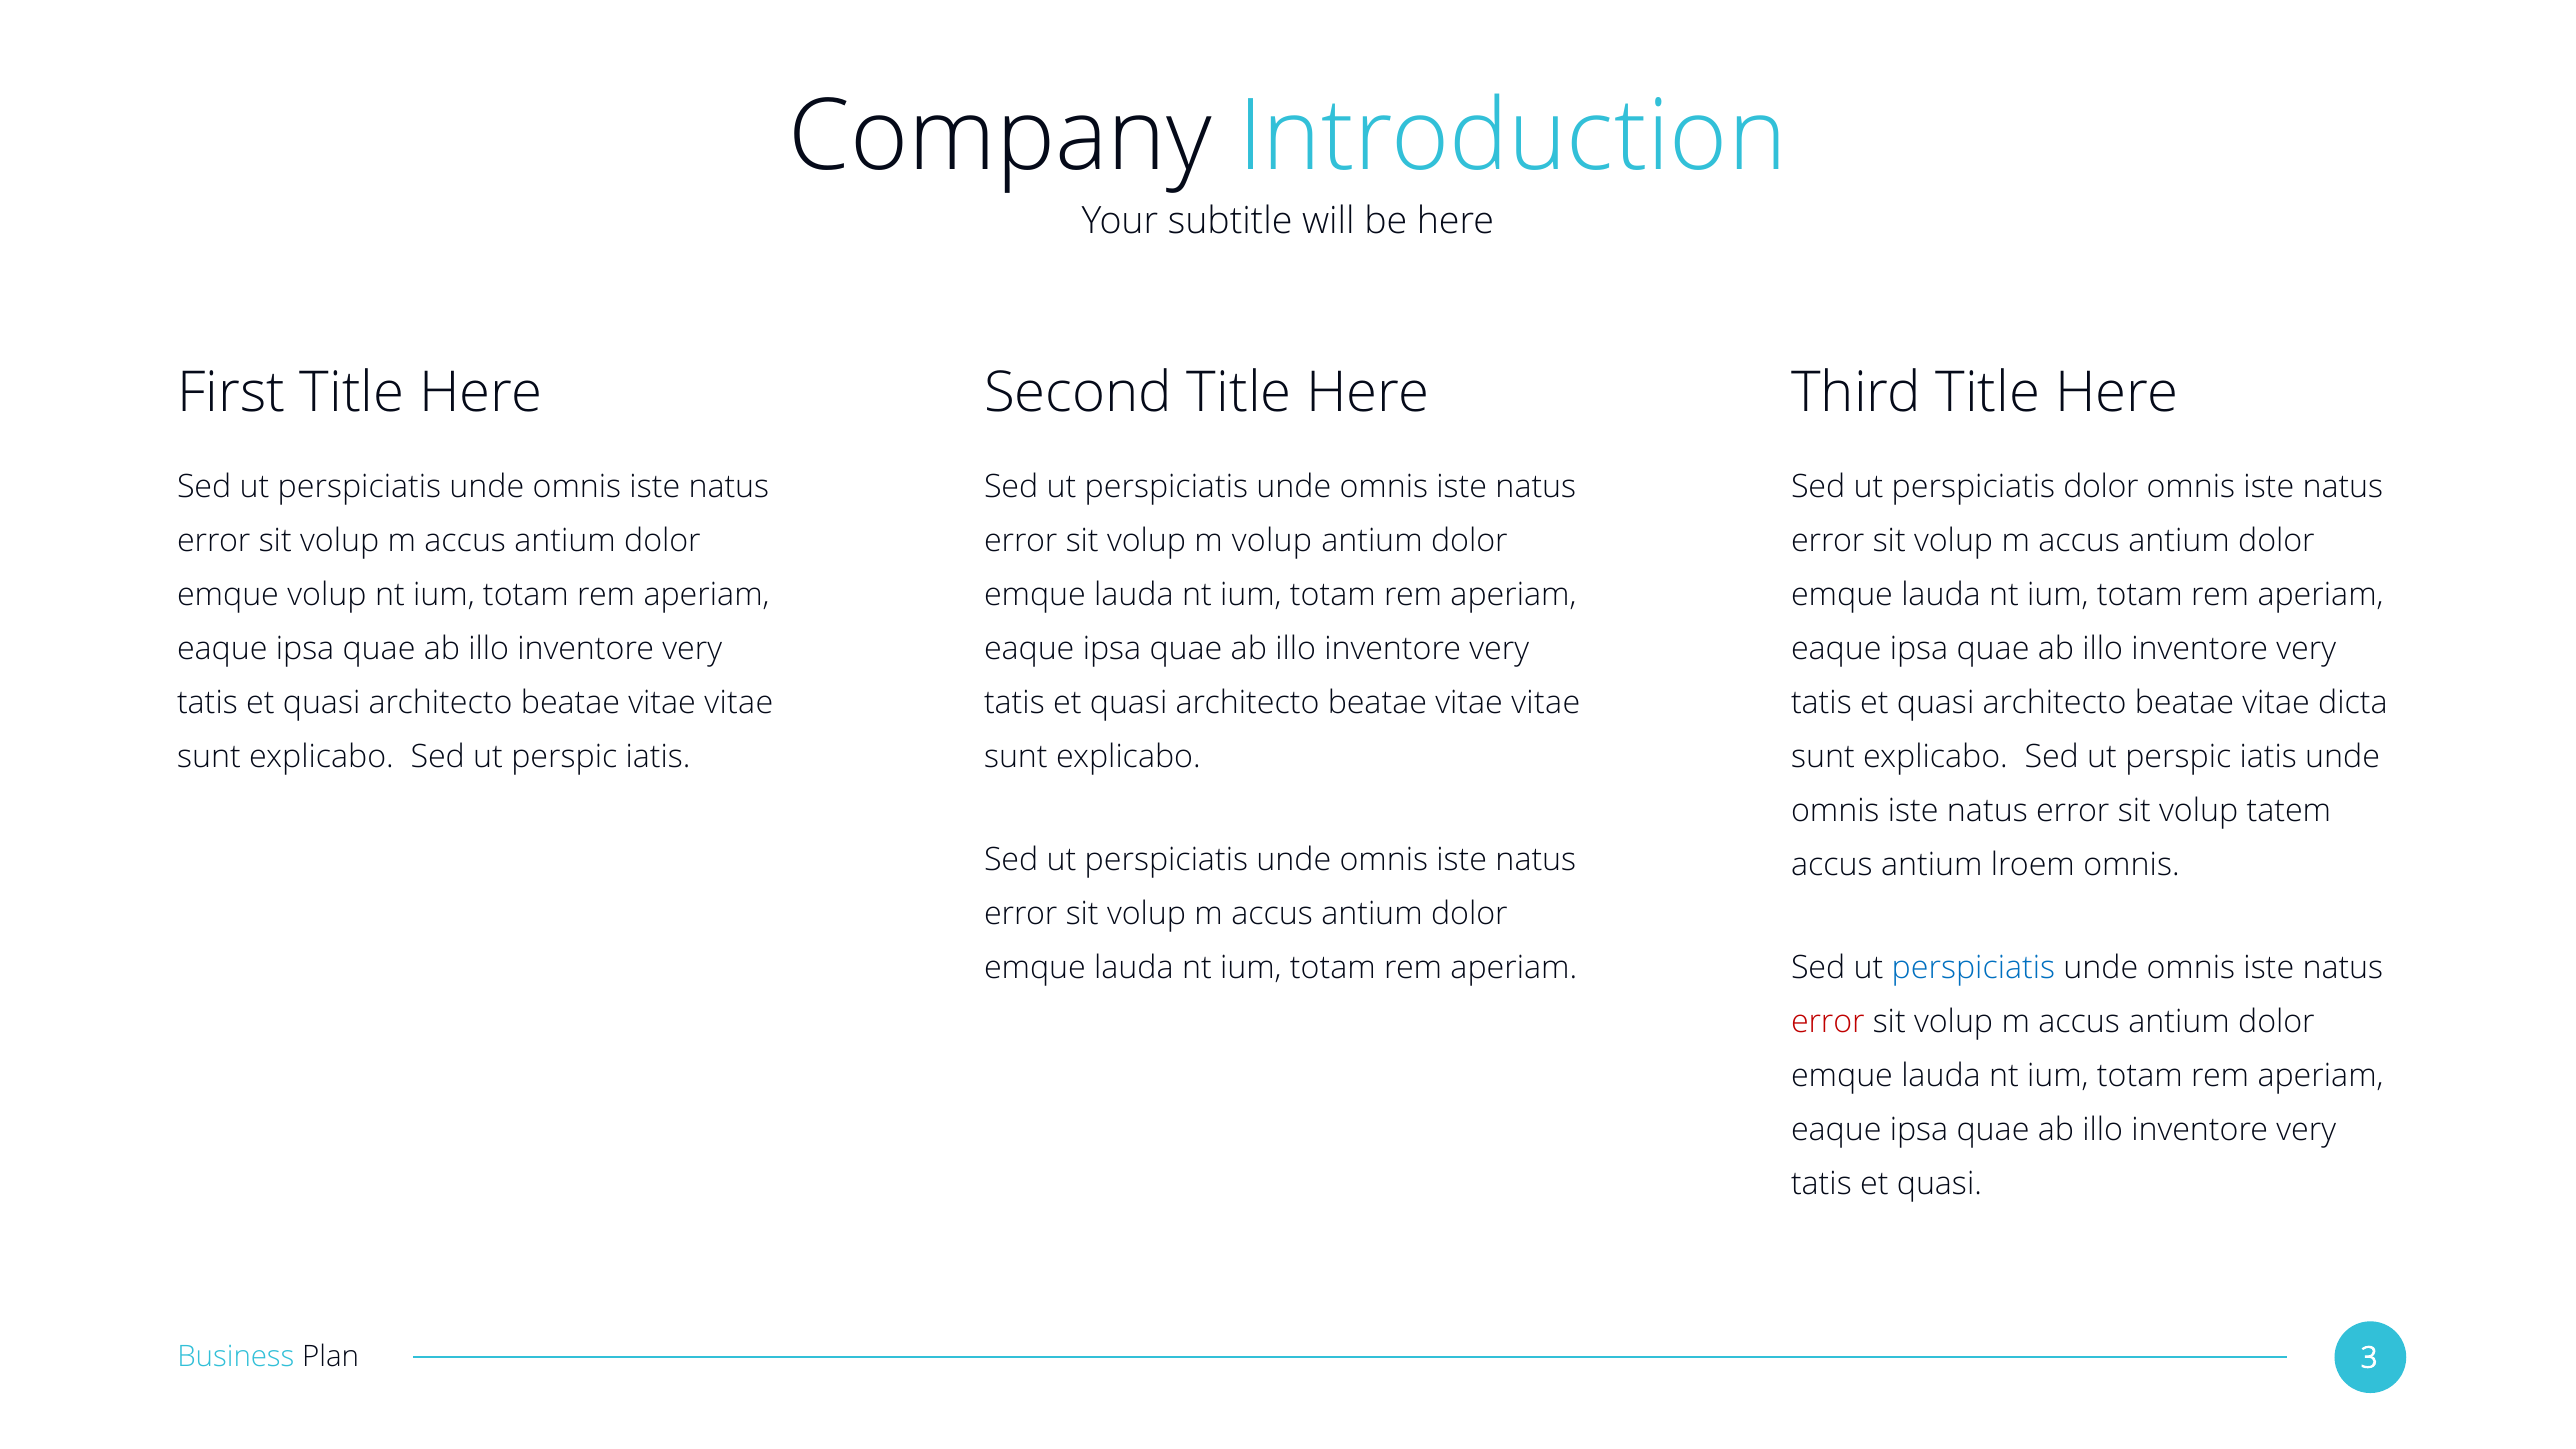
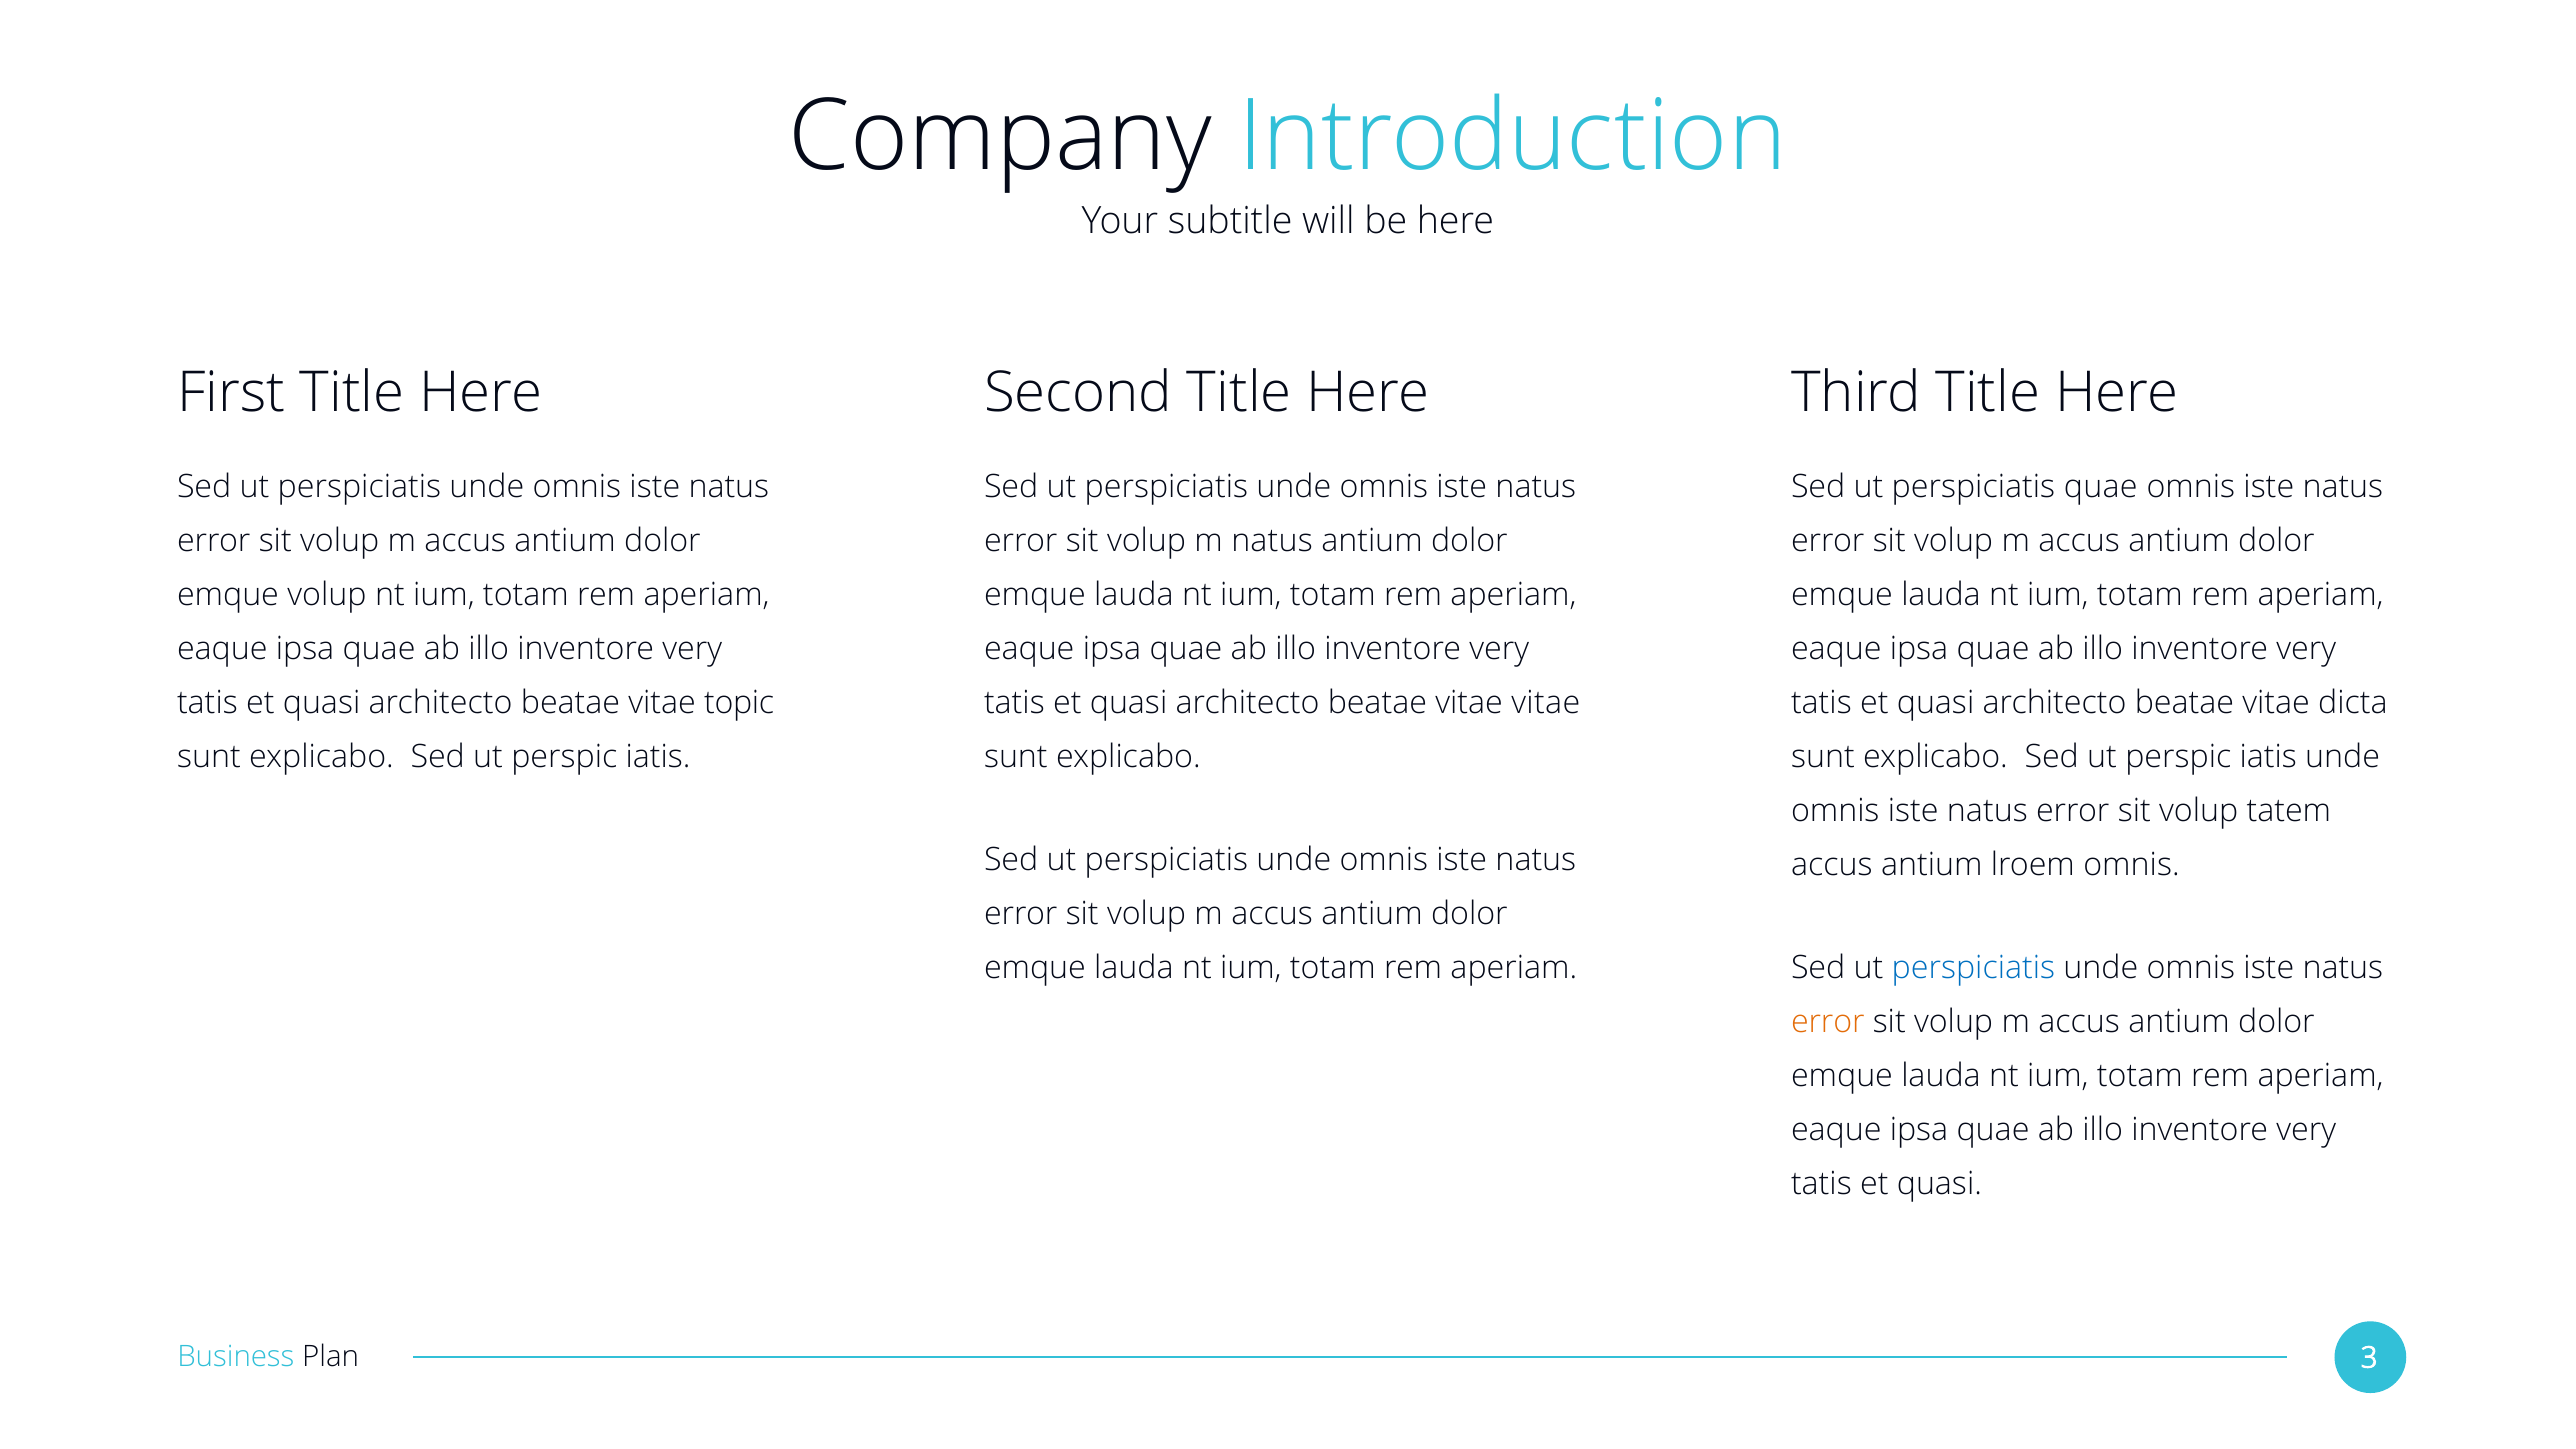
perspiciatis dolor: dolor -> quae
m volup: volup -> natus
vitae at (739, 703): vitae -> topic
error at (1828, 1022) colour: red -> orange
